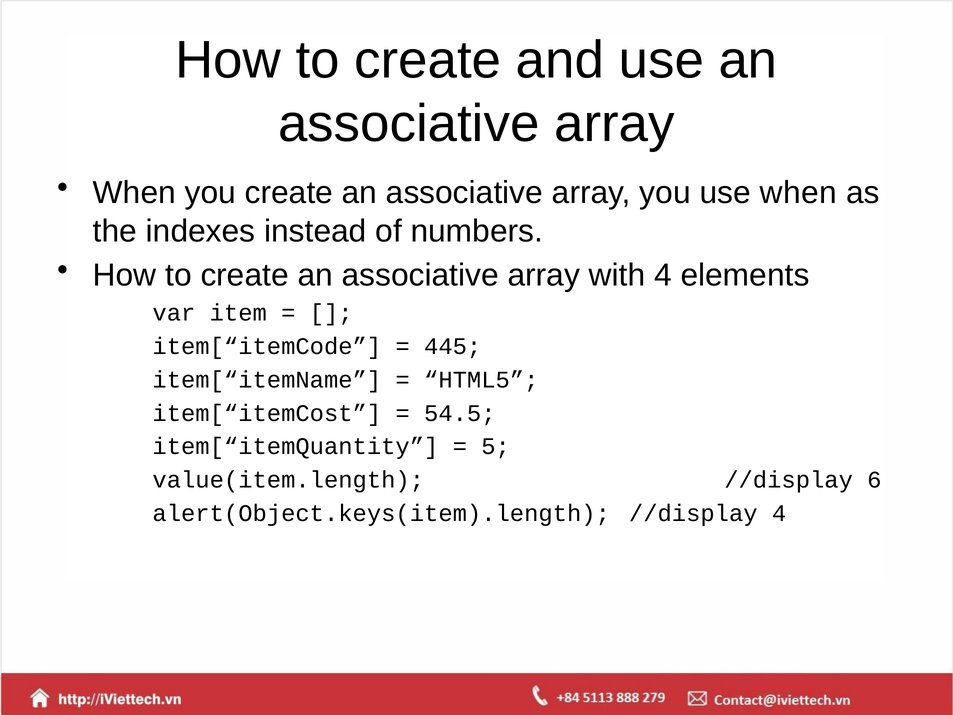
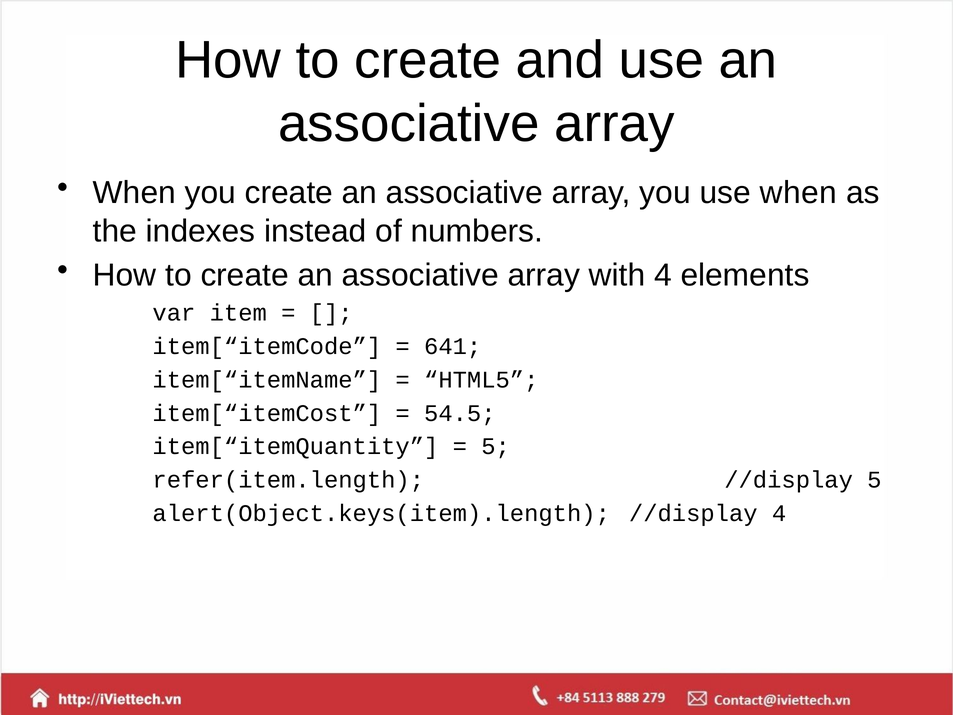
445: 445 -> 641
value(item.length: value(item.length -> refer(item.length
//display 6: 6 -> 5
